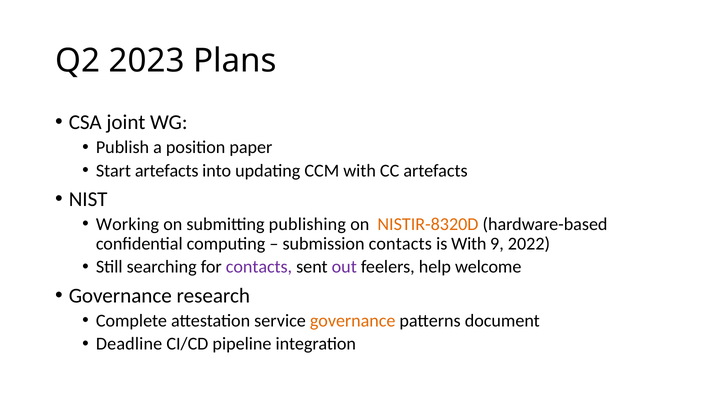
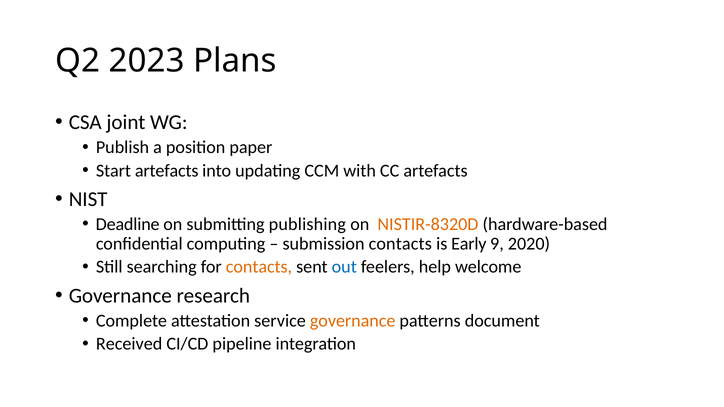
Working: Working -> Deadline
is With: With -> Early
2022: 2022 -> 2020
contacts at (259, 267) colour: purple -> orange
out colour: purple -> blue
Deadline: Deadline -> Received
